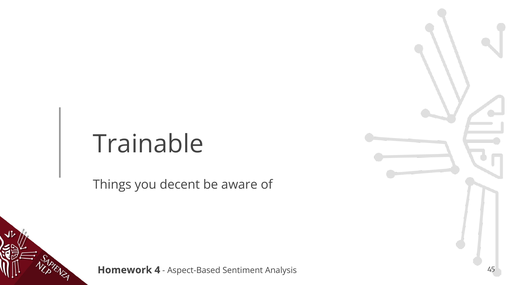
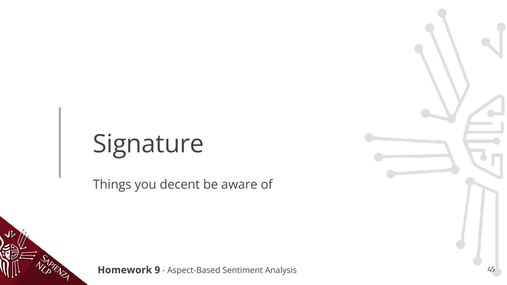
Trainable: Trainable -> Signature
4: 4 -> 9
